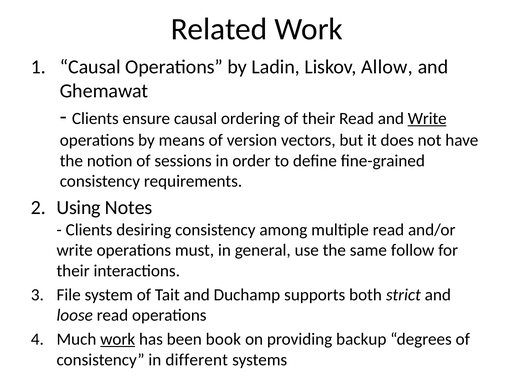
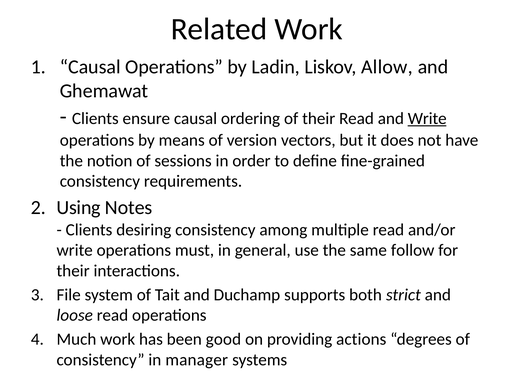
work at (118, 340) underline: present -> none
book: book -> good
backup: backup -> actions
different: different -> manager
